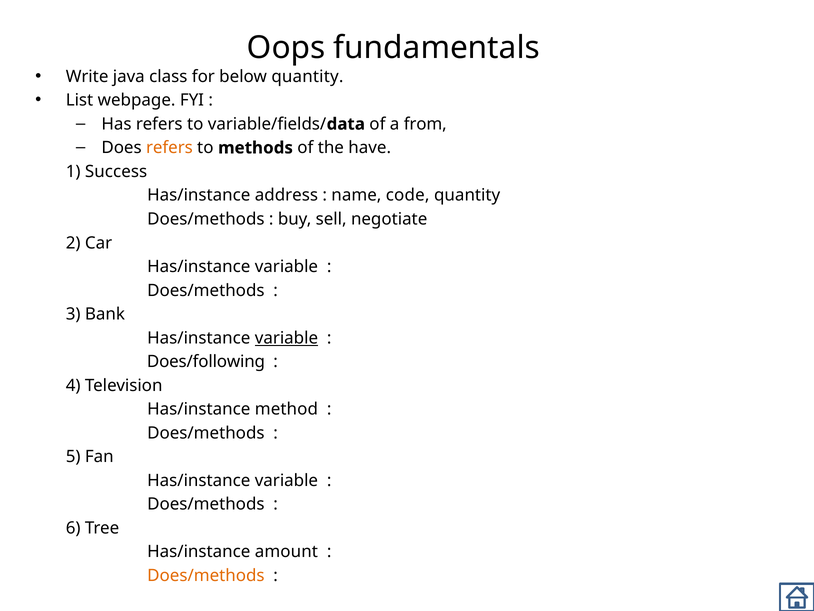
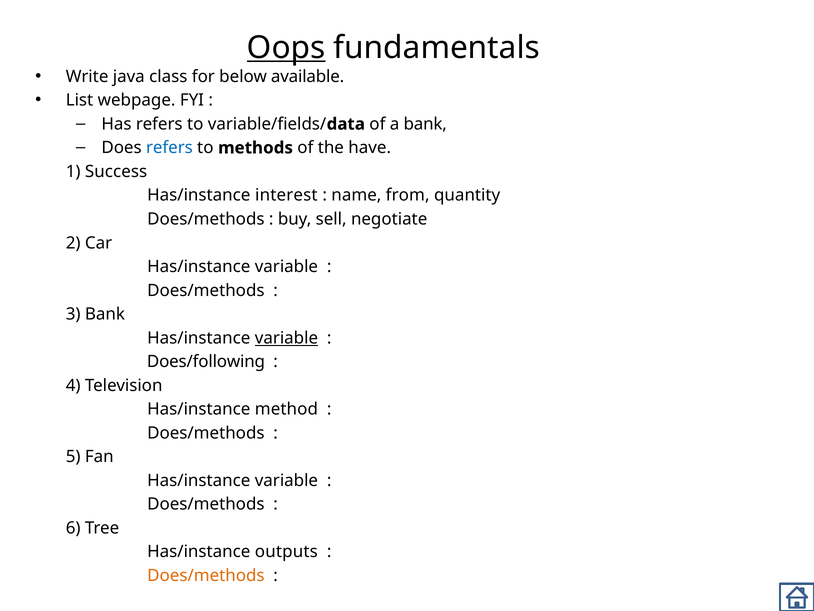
Oops underline: none -> present
below quantity: quantity -> available
a from: from -> bank
refers at (169, 148) colour: orange -> blue
address: address -> interest
code: code -> from
amount: amount -> outputs
